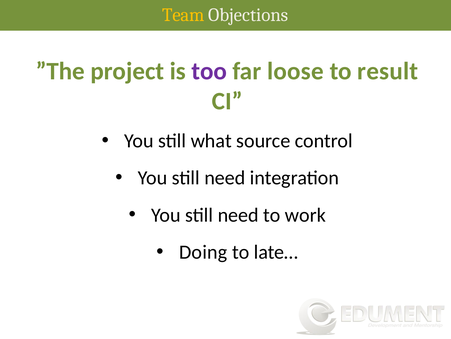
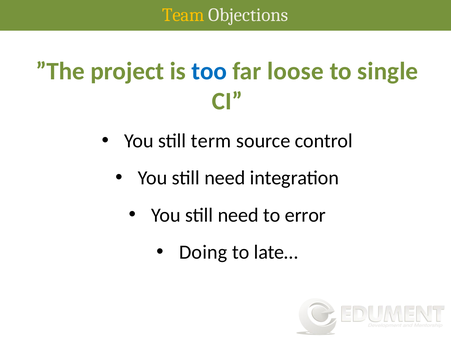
too colour: purple -> blue
result: result -> single
what: what -> term
work: work -> error
